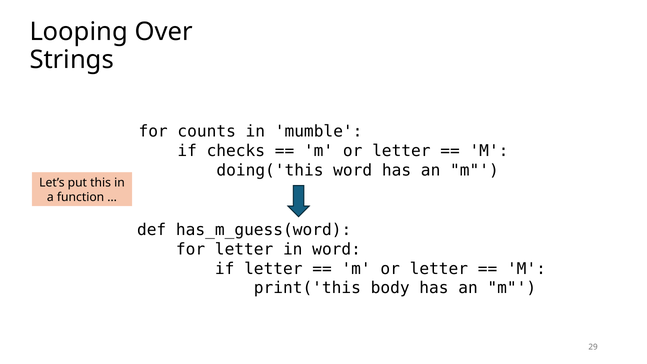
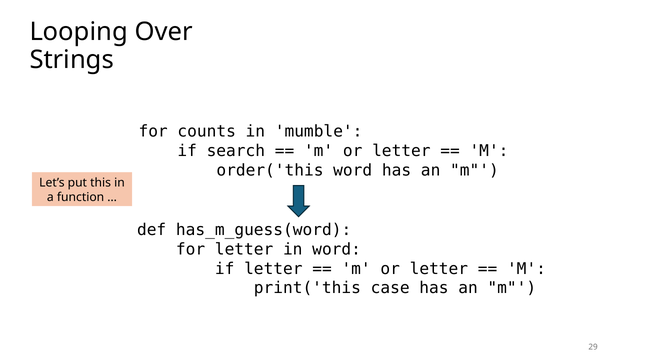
checks: checks -> search
doing('this: doing('this -> order('this
body: body -> case
